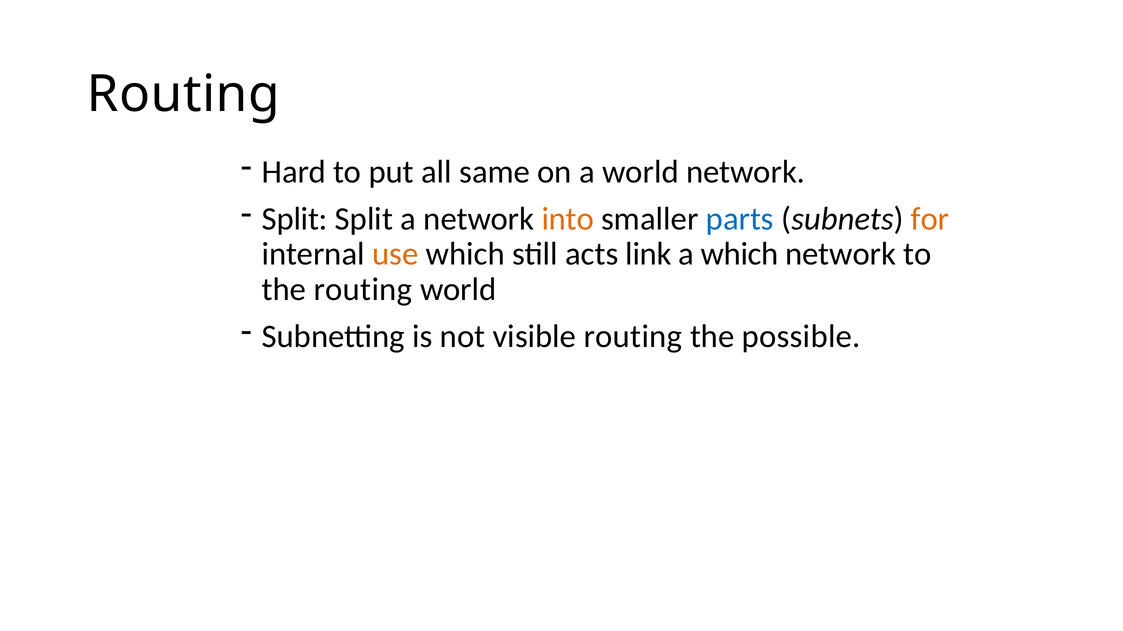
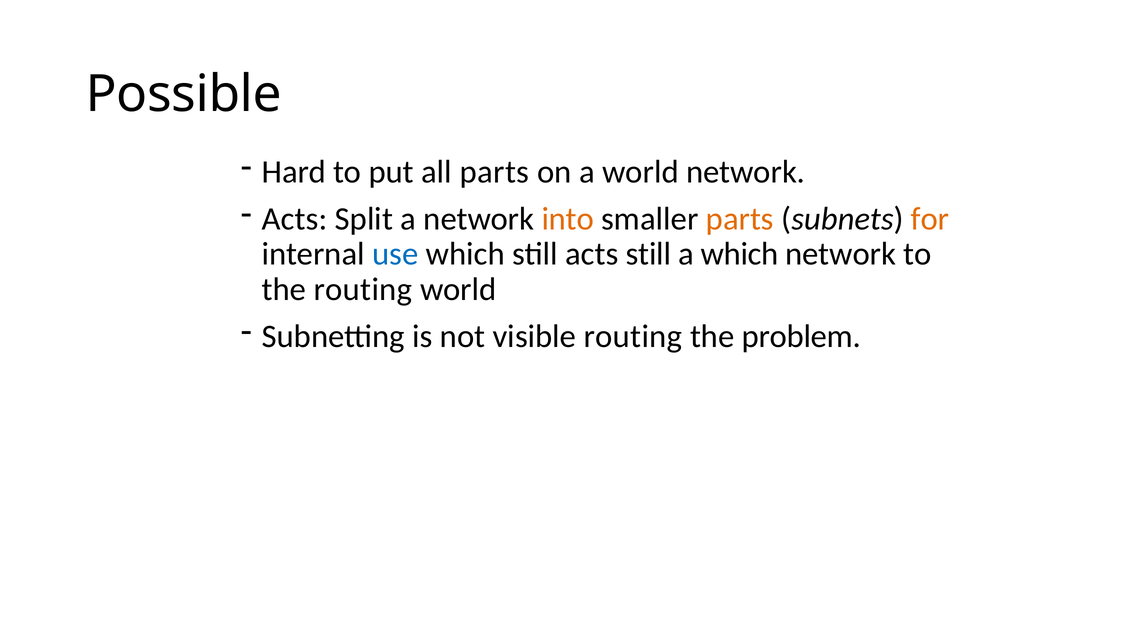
Routing at (183, 94): Routing -> Possible
all same: same -> parts
Split at (295, 219): Split -> Acts
parts at (740, 219) colour: blue -> orange
use colour: orange -> blue
acts link: link -> still
possible: possible -> problem
